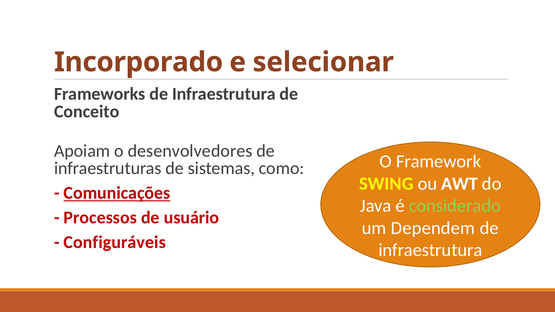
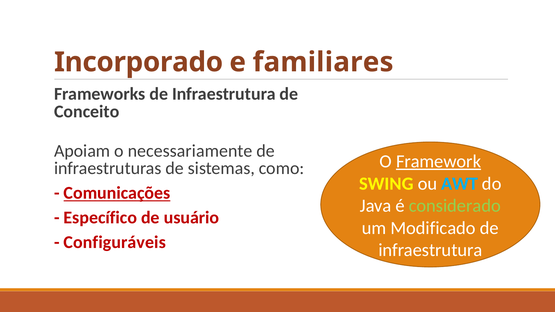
selecionar: selecionar -> familiares
desenvolvedores: desenvolvedores -> necessariamente
Framework underline: none -> present
AWT colour: white -> light blue
Processos: Processos -> Específico
Dependem: Dependem -> Modificado
